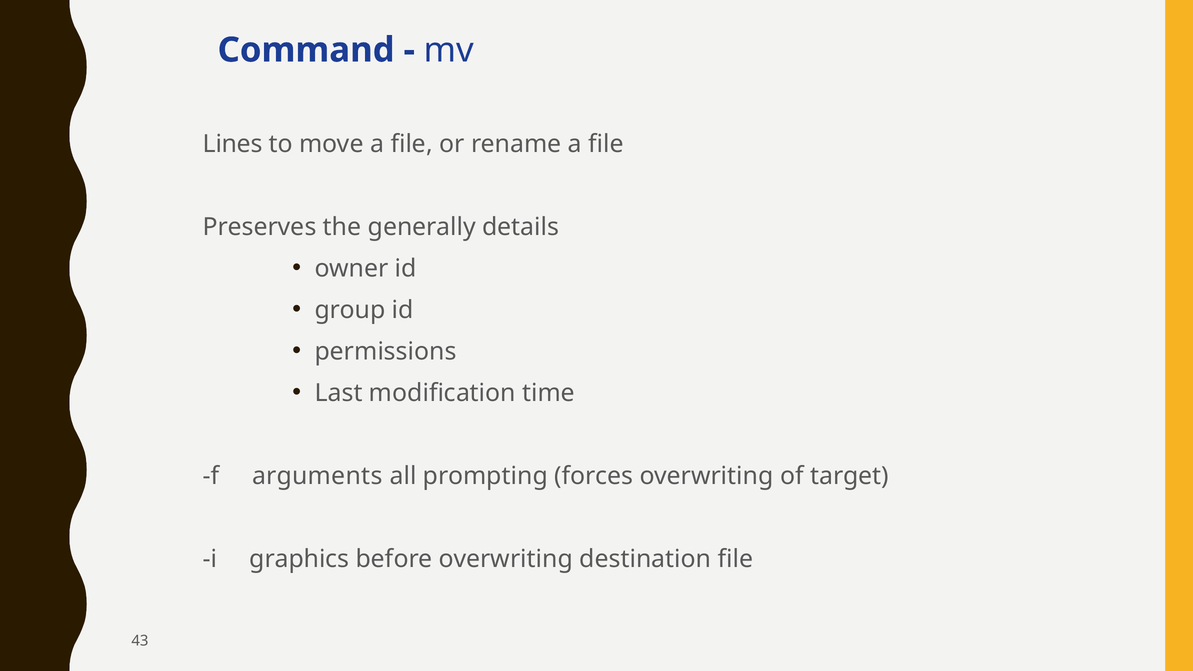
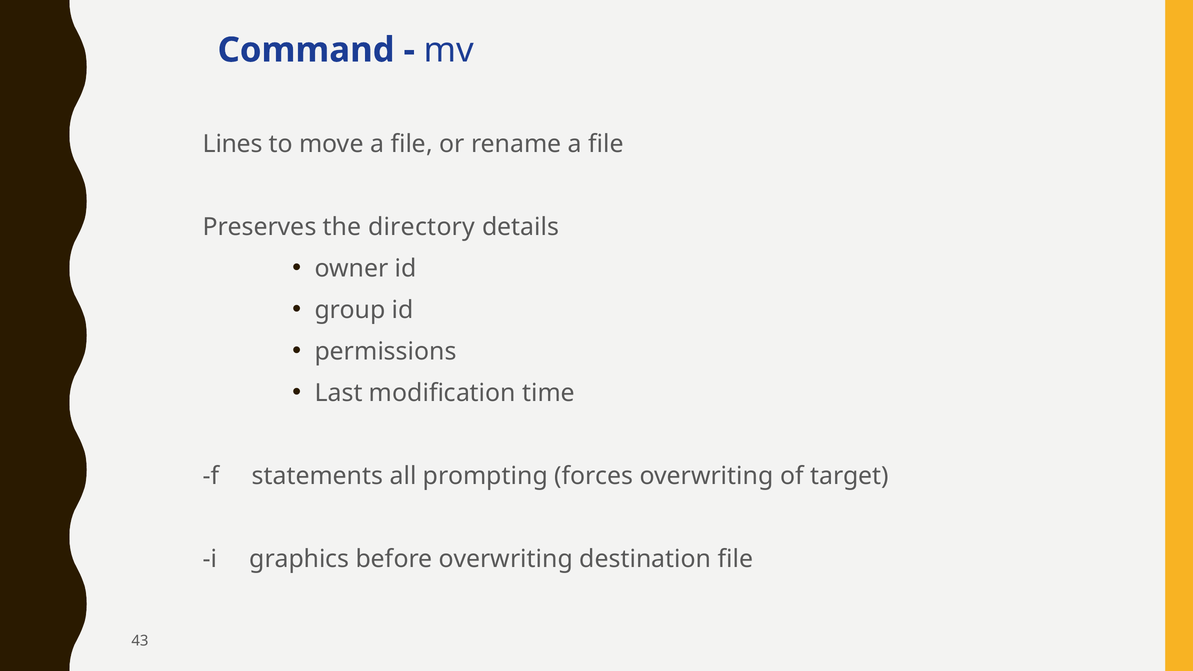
generally: generally -> directory
arguments: arguments -> statements
